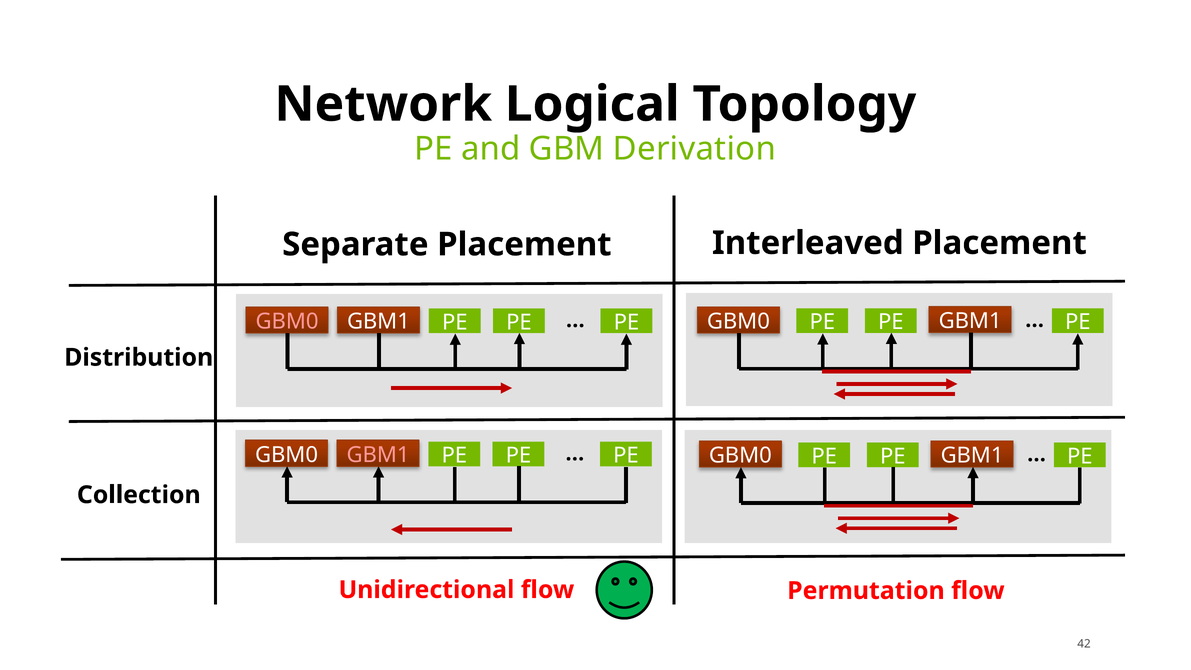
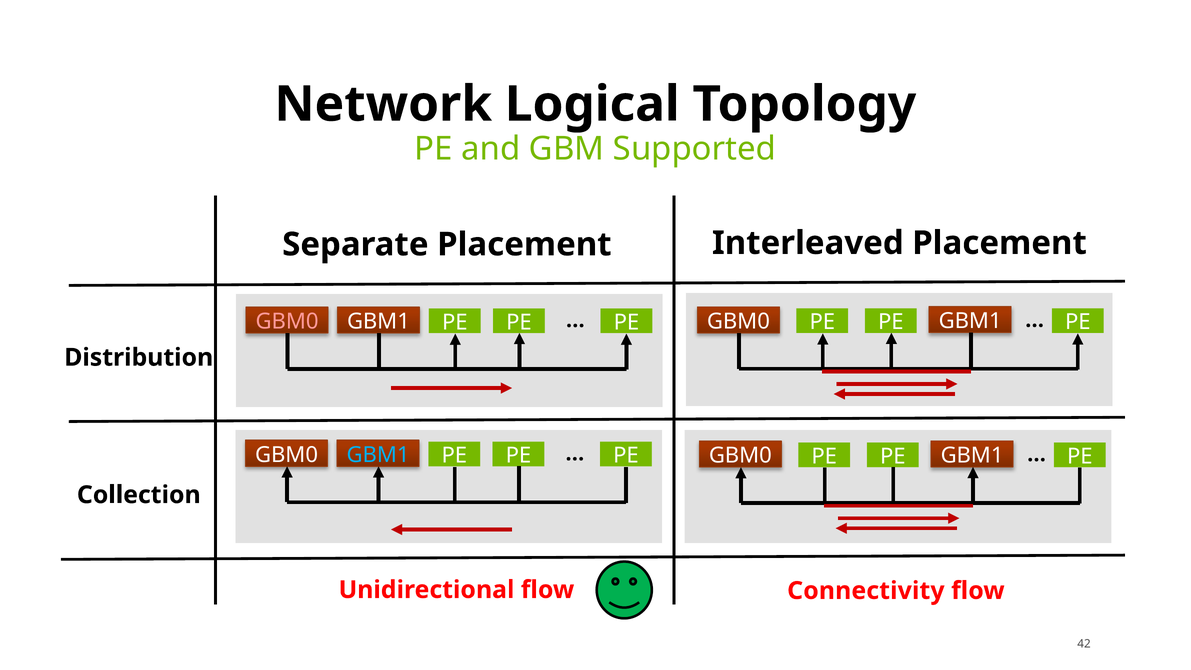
Derivation: Derivation -> Supported
GBM1 at (378, 455) colour: pink -> light blue
Permutation: Permutation -> Connectivity
